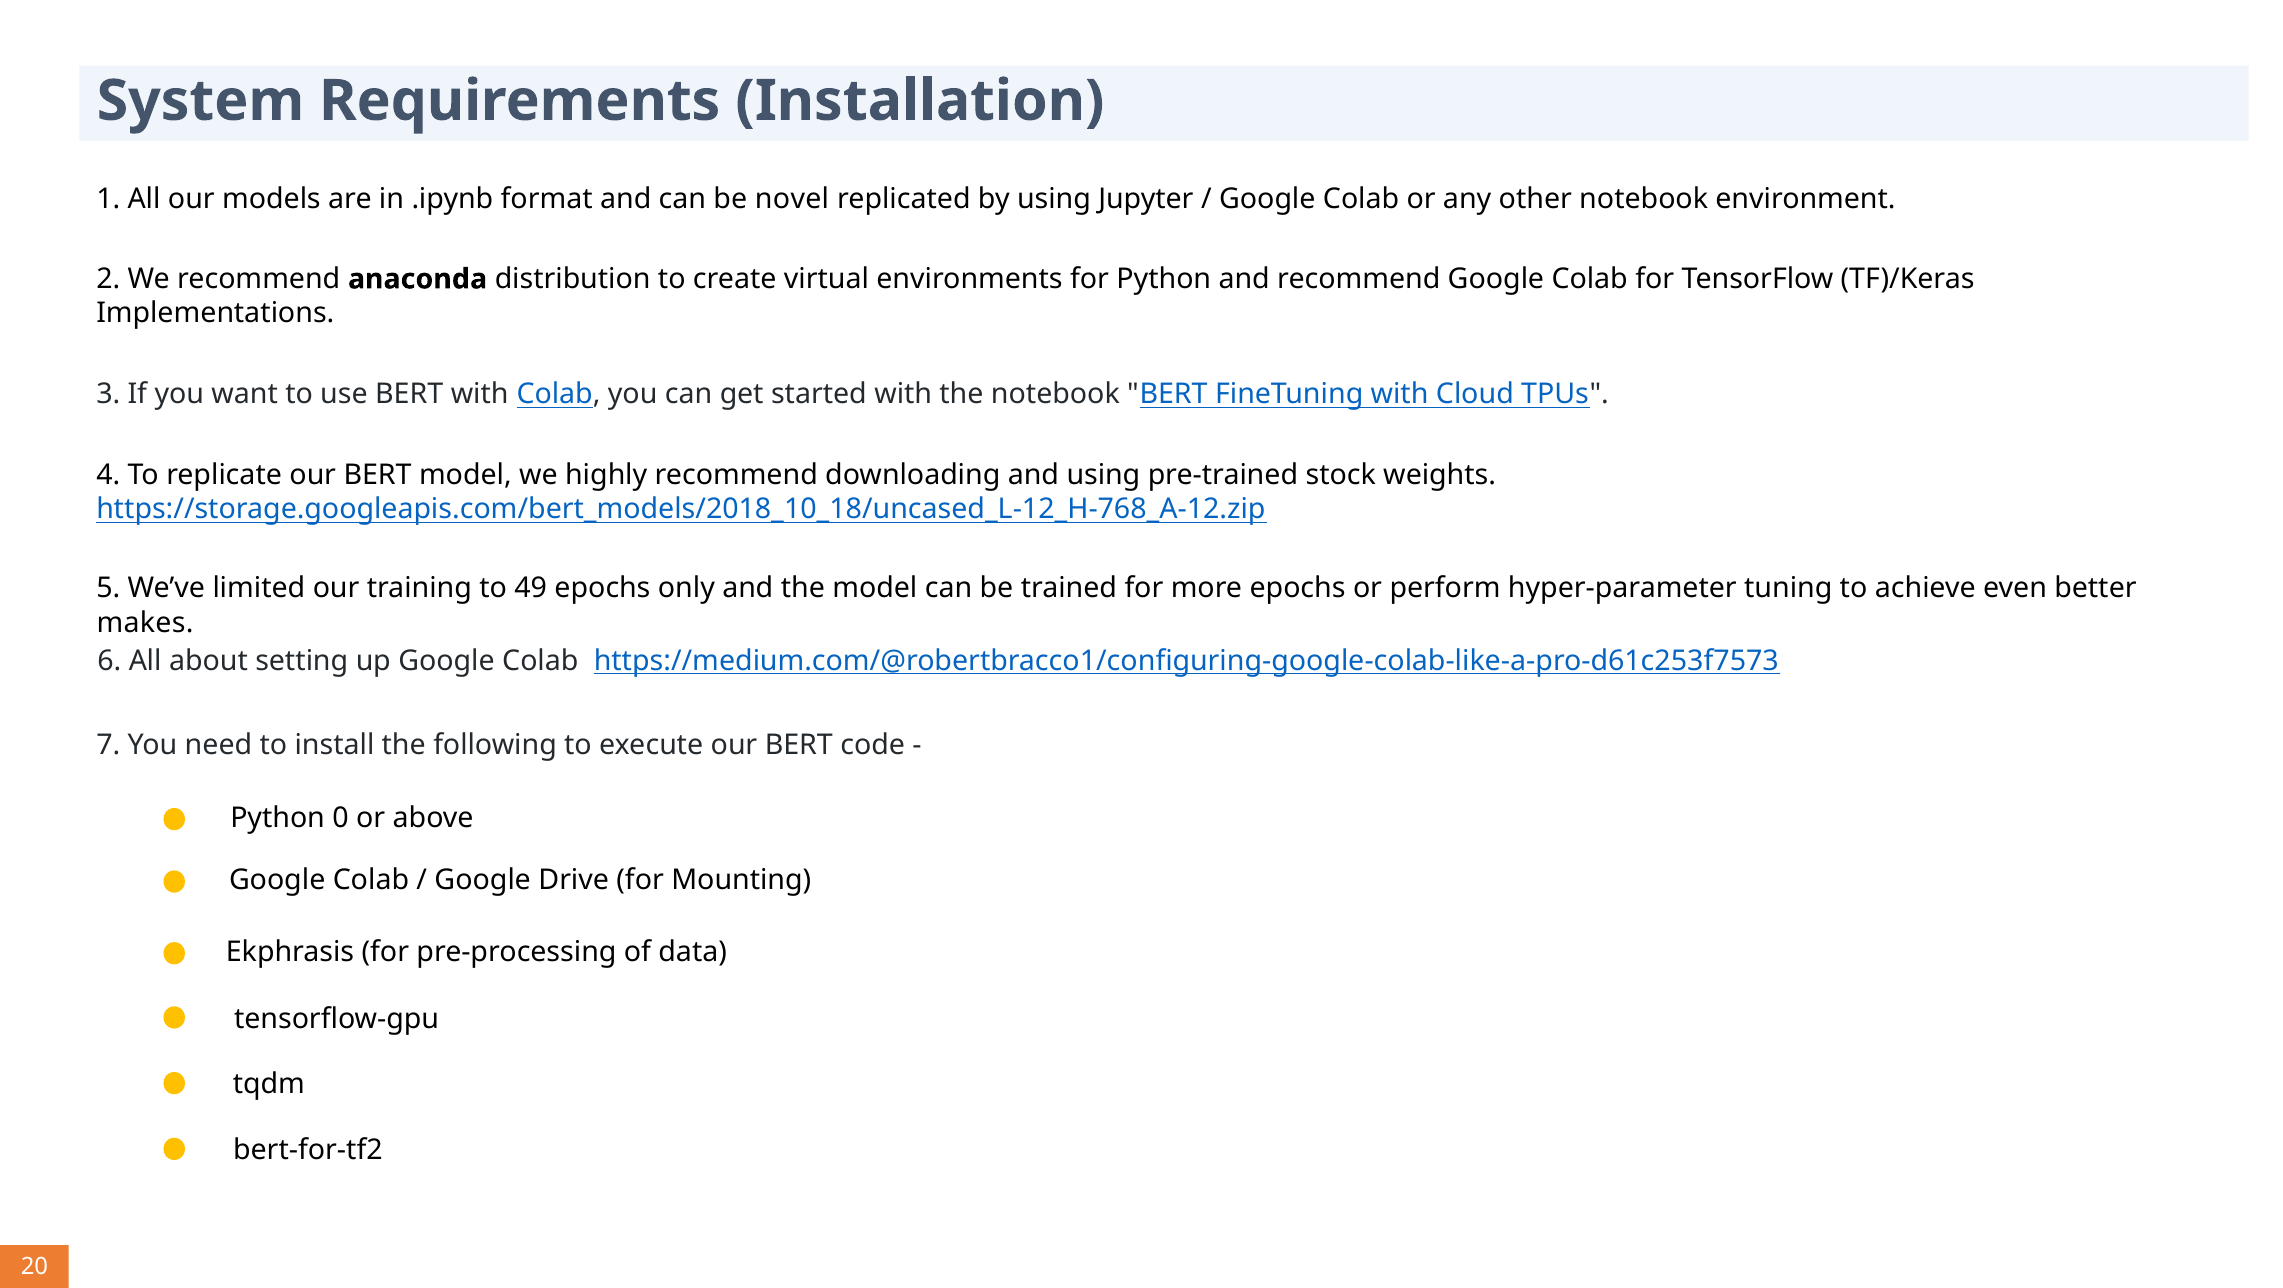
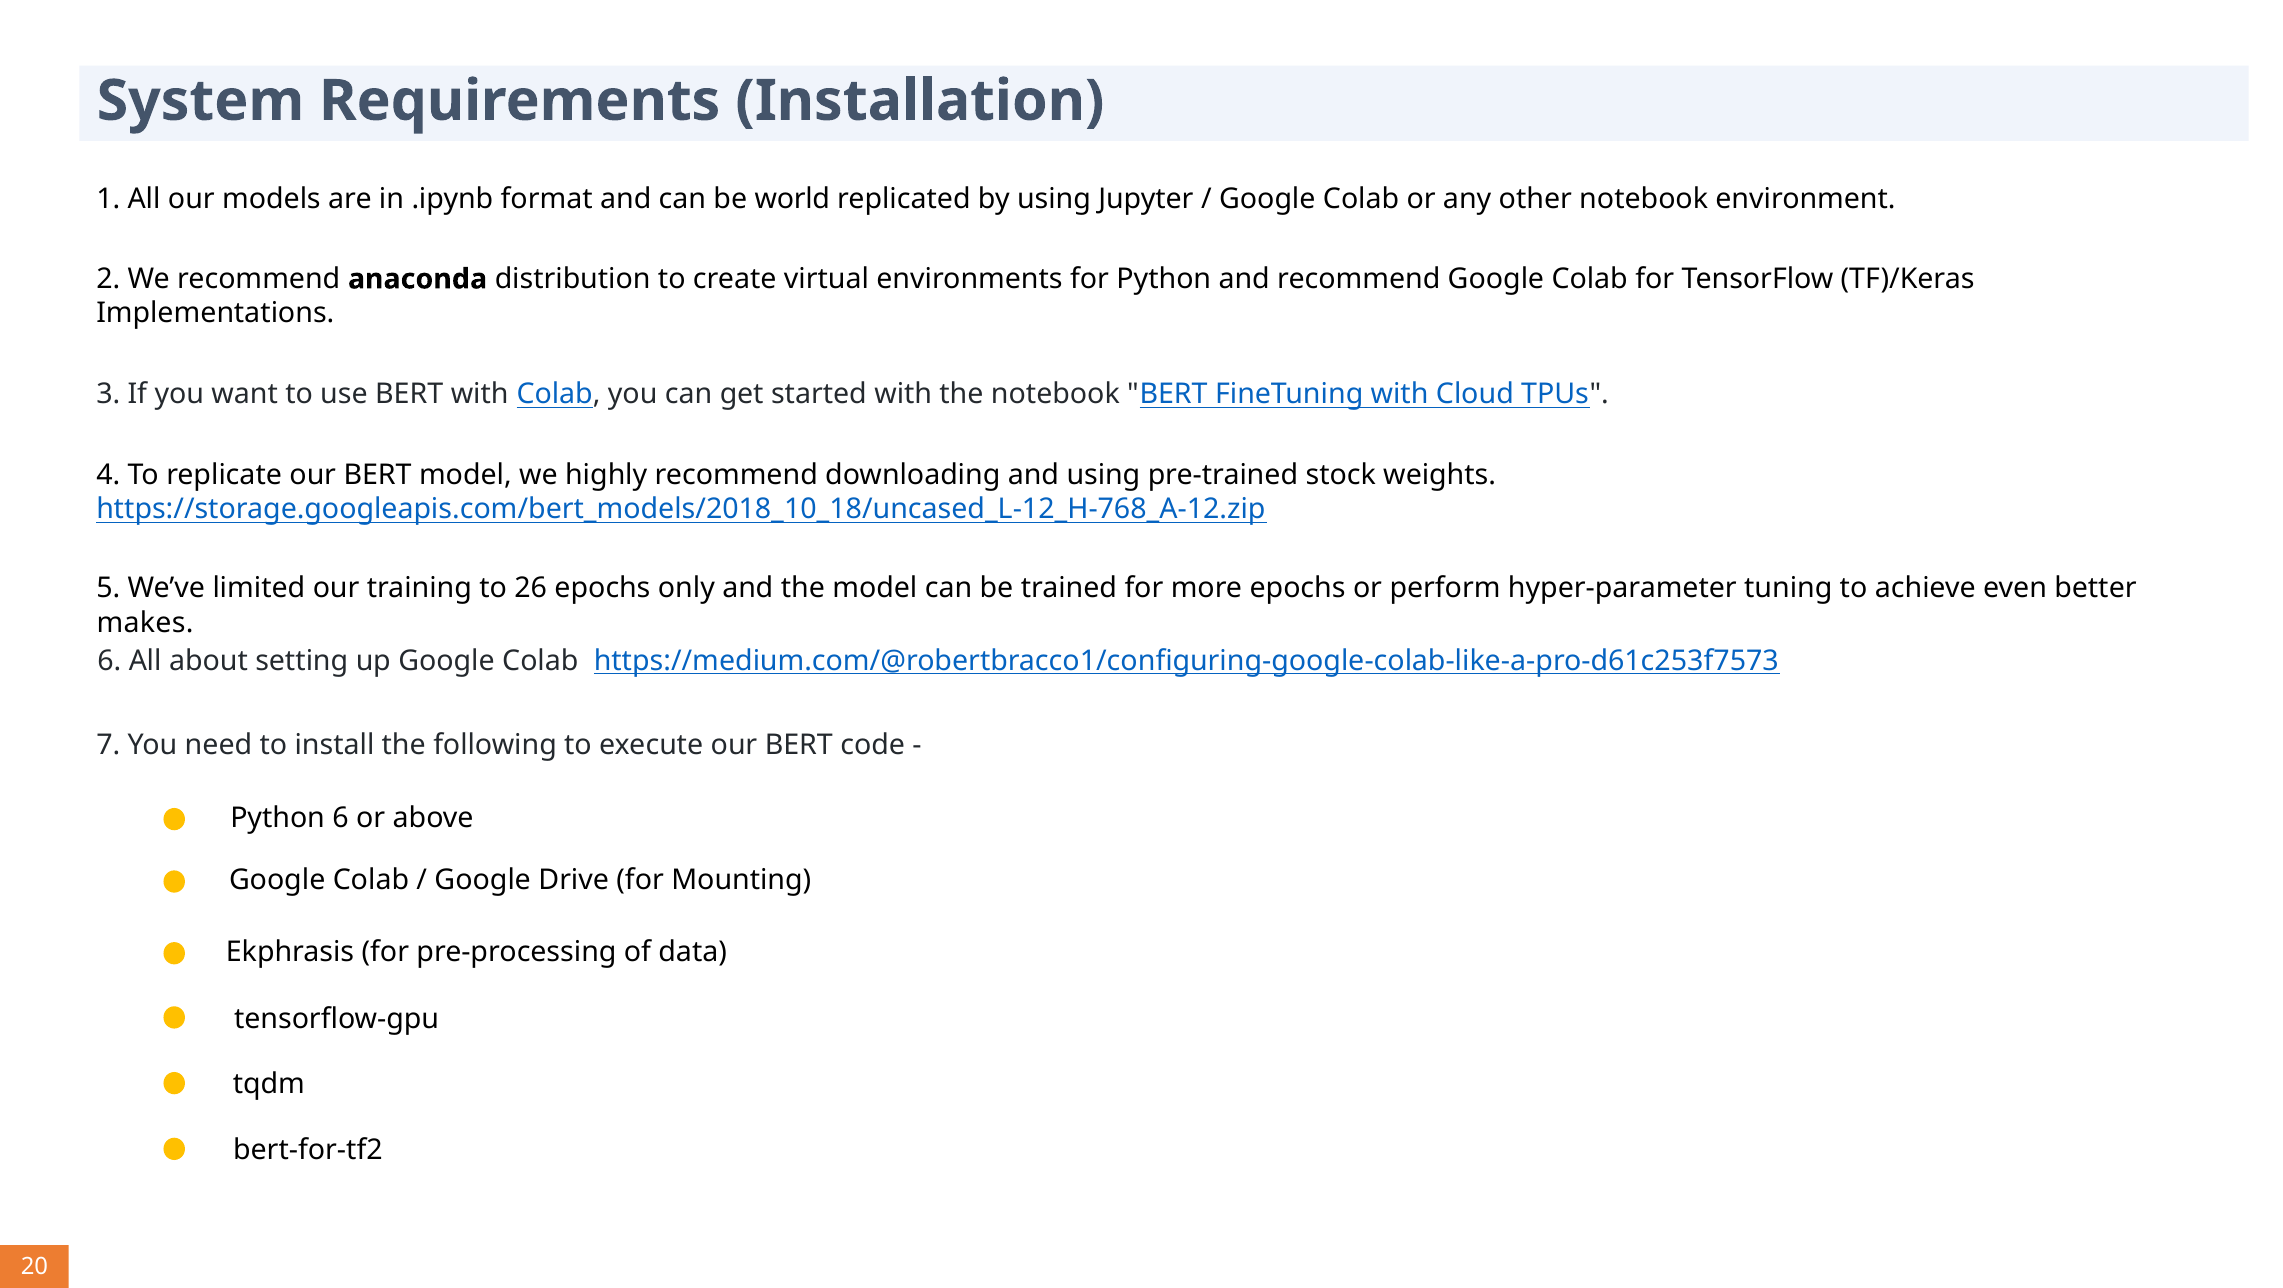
novel: novel -> world
49: 49 -> 26
Python 0: 0 -> 6
